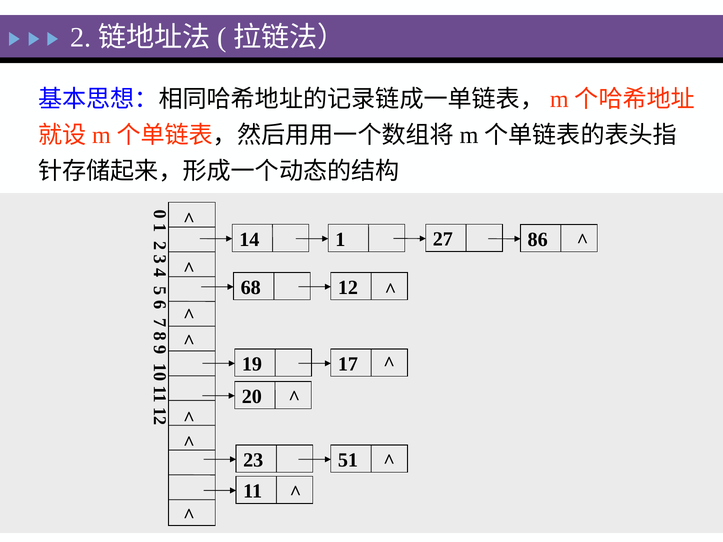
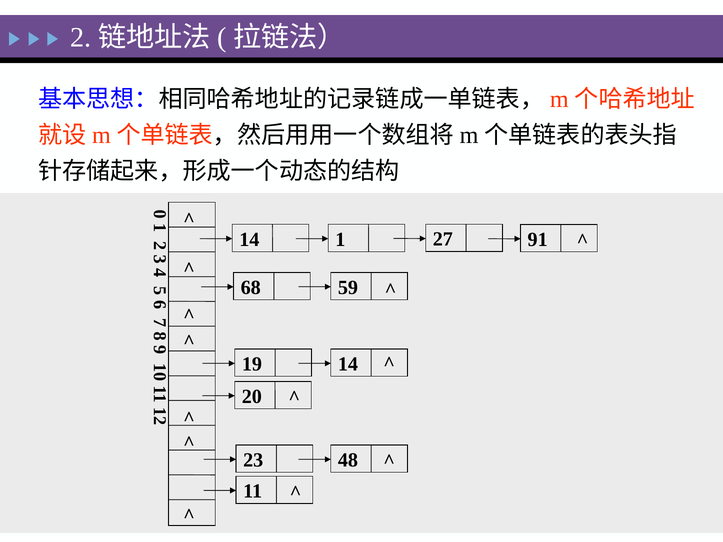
86: 86 -> 91
12: 12 -> 59
19 17: 17 -> 14
51: 51 -> 48
